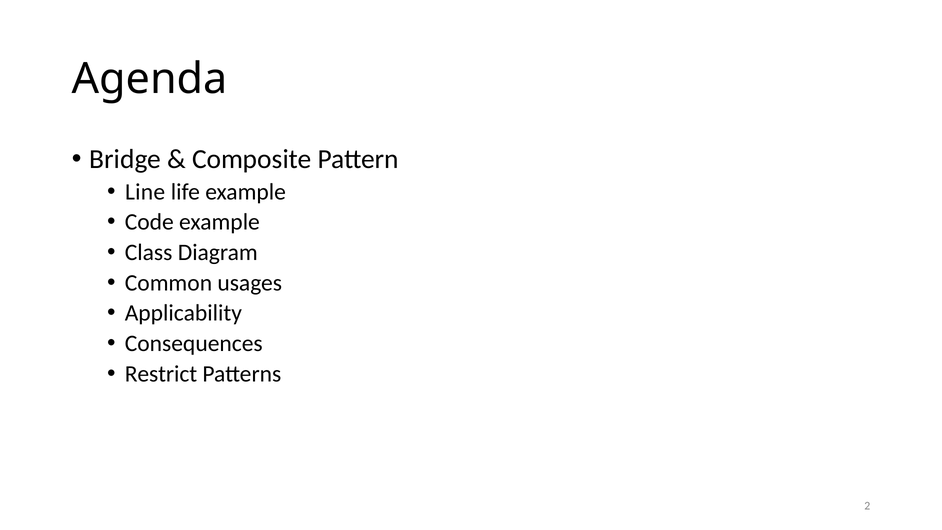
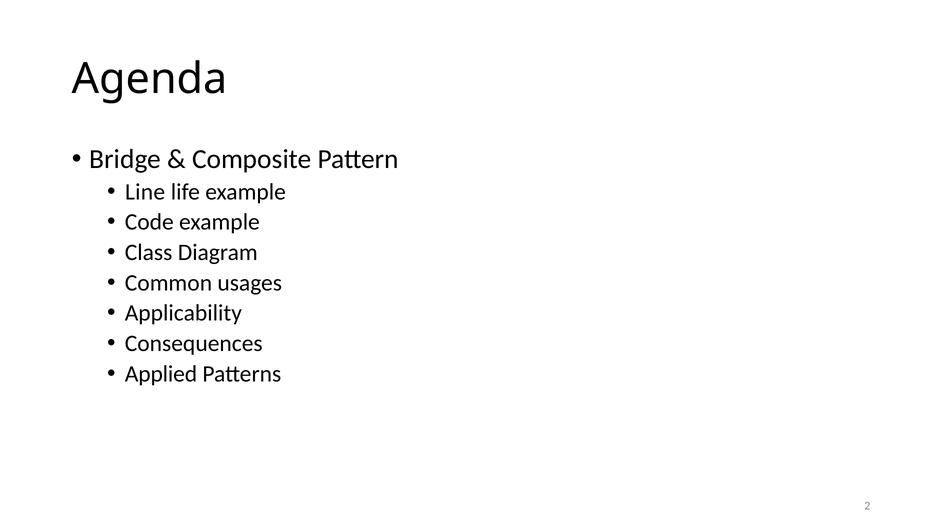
Restrict: Restrict -> Applied
